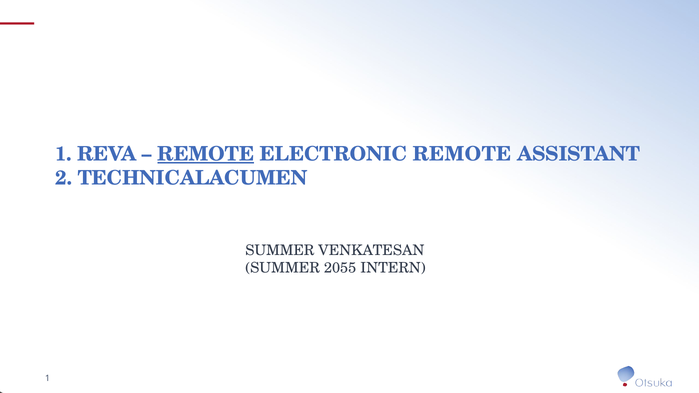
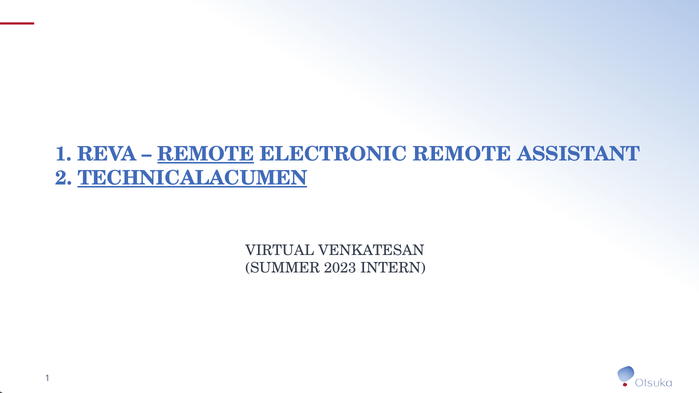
TECHNICALACUMEN underline: none -> present
SUMMER at (280, 250): SUMMER -> VIRTUAL
2055: 2055 -> 2023
